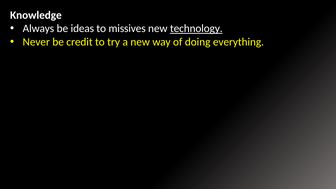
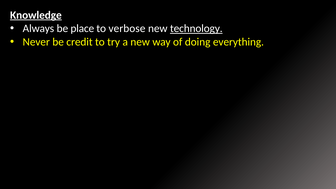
Knowledge underline: none -> present
ideas: ideas -> place
missives: missives -> verbose
